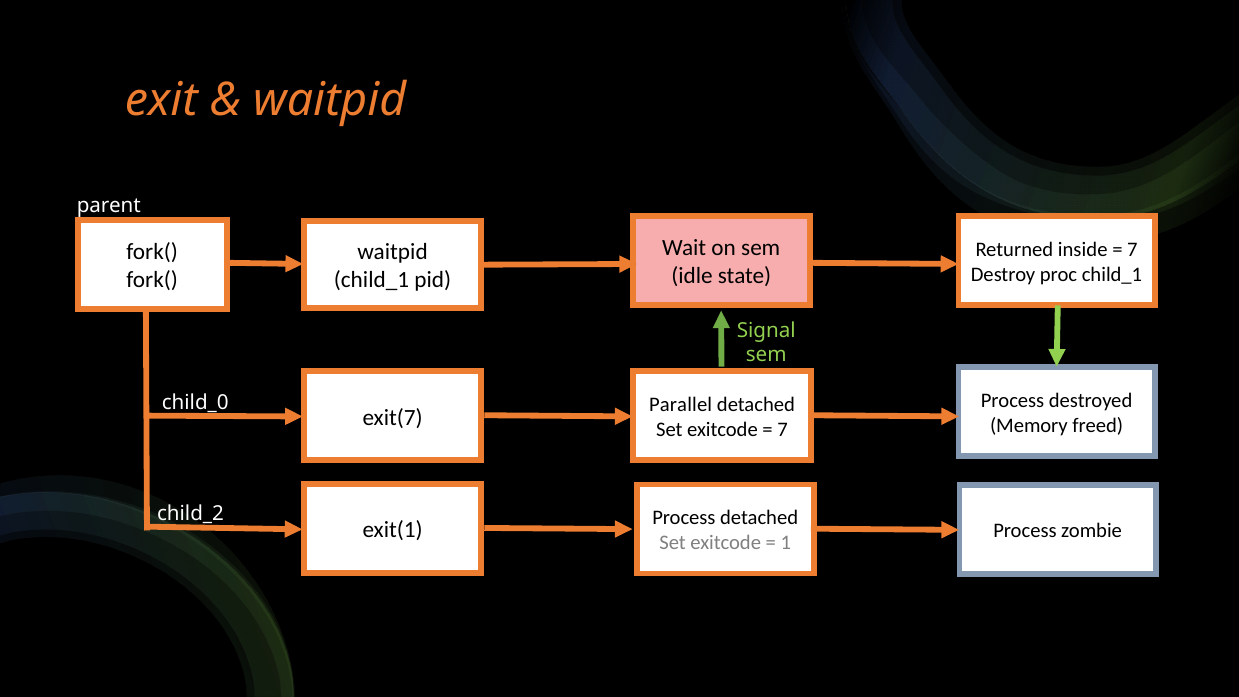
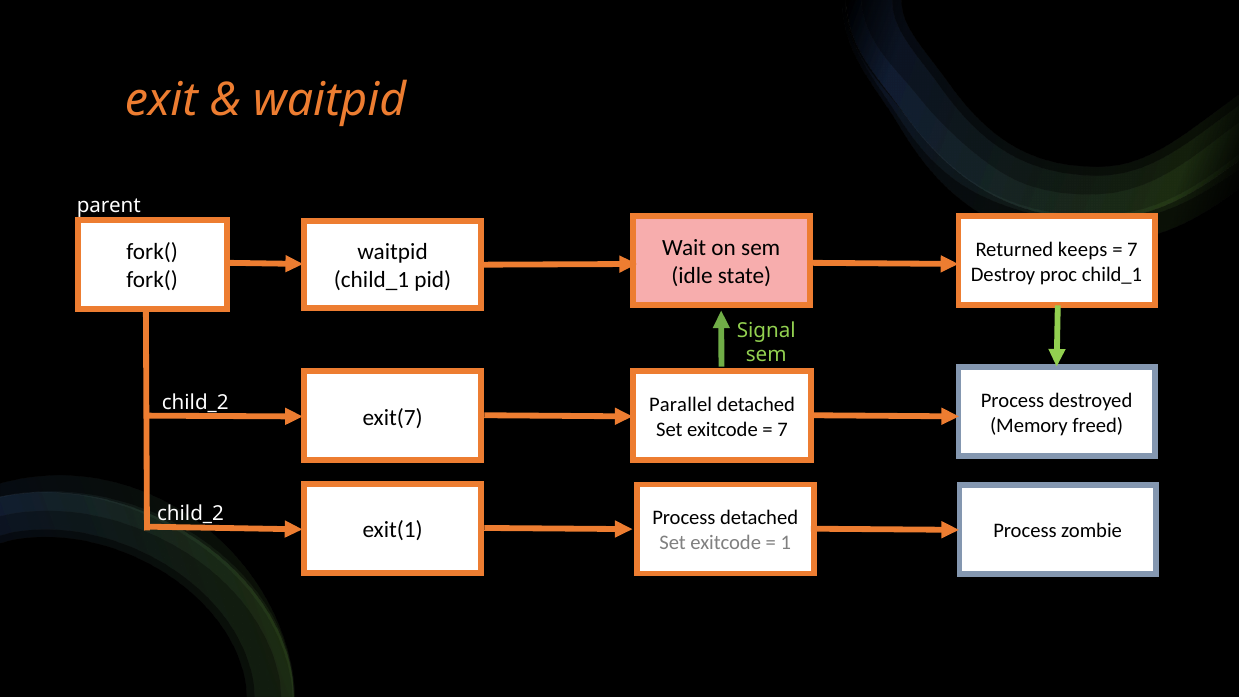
inside: inside -> keeps
child_0 at (195, 402): child_0 -> child_2
